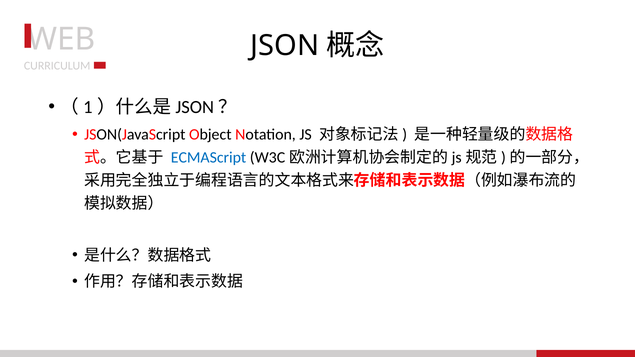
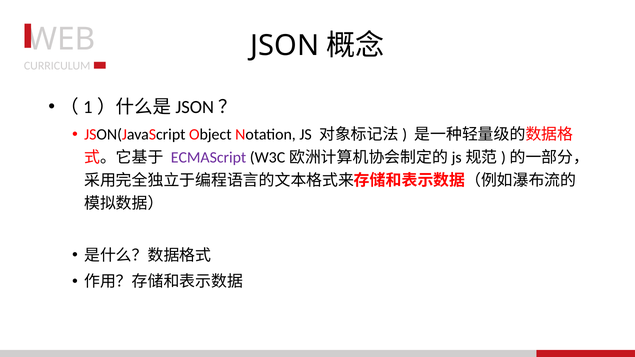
ECMAScript colour: blue -> purple
